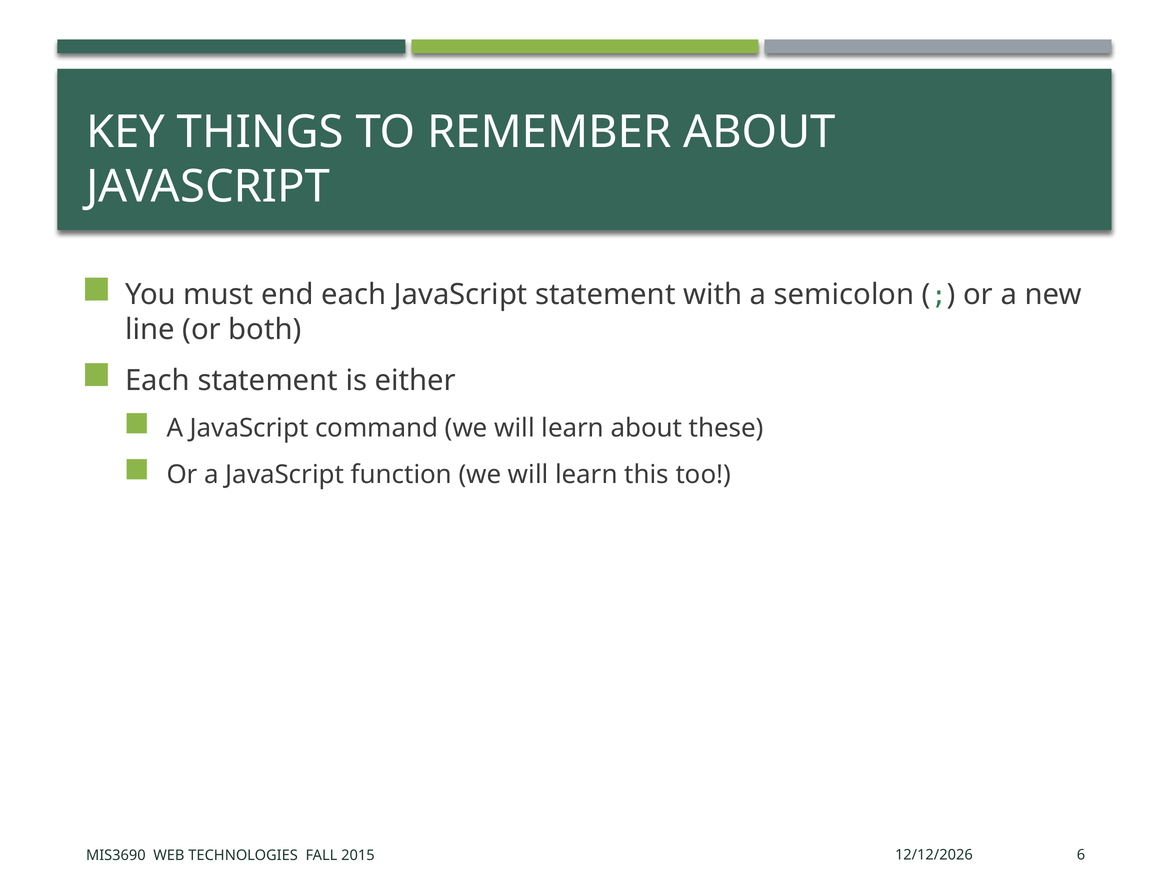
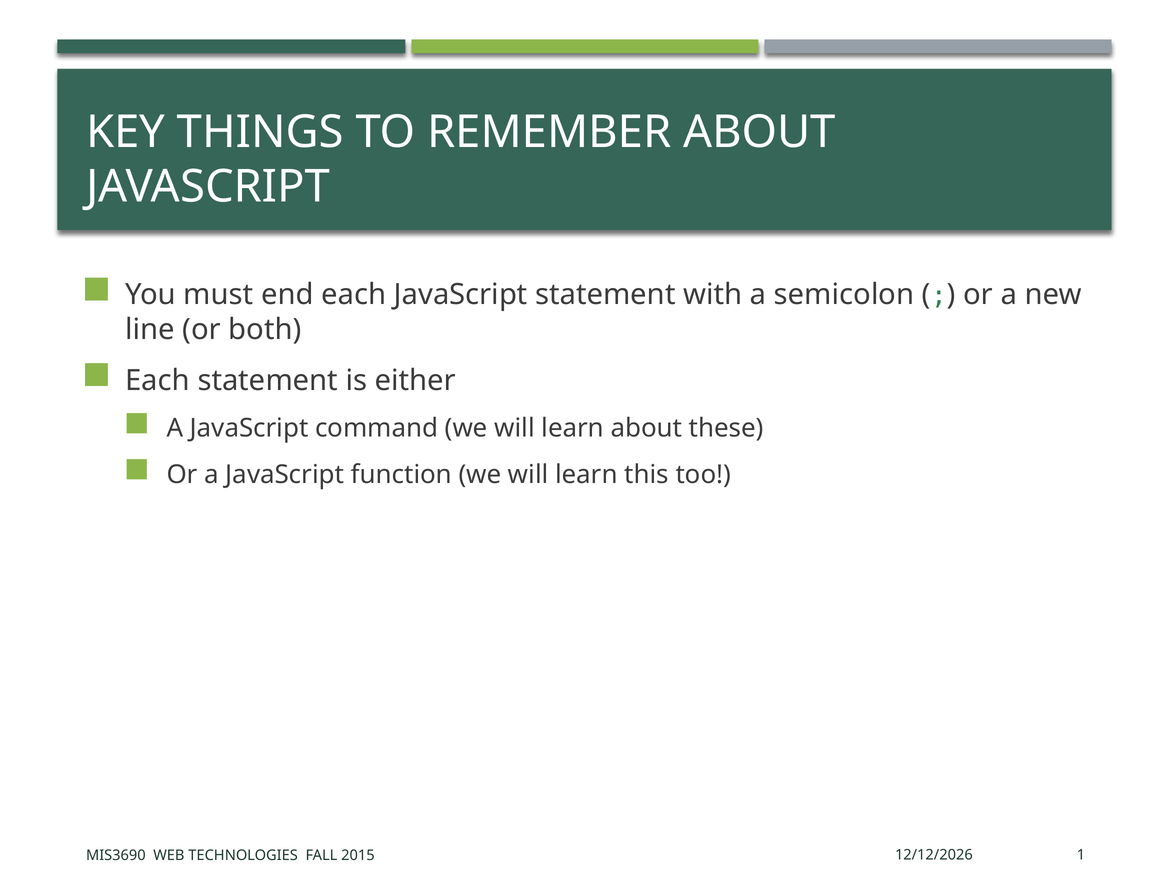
6: 6 -> 1
